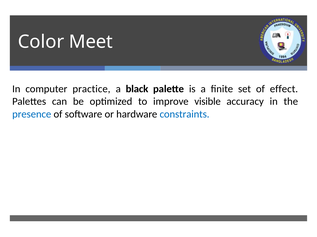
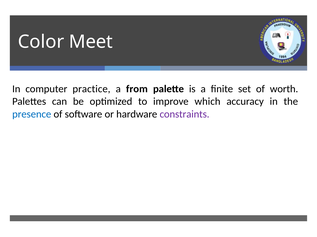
black: black -> from
effect: effect -> worth
visible: visible -> which
constraints colour: blue -> purple
